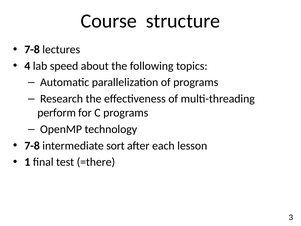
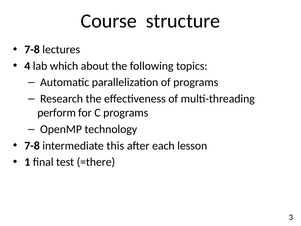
speed: speed -> which
sort: sort -> this
